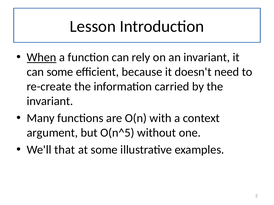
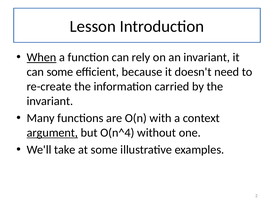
argument underline: none -> present
O(n^5: O(n^5 -> O(n^4
that: that -> take
